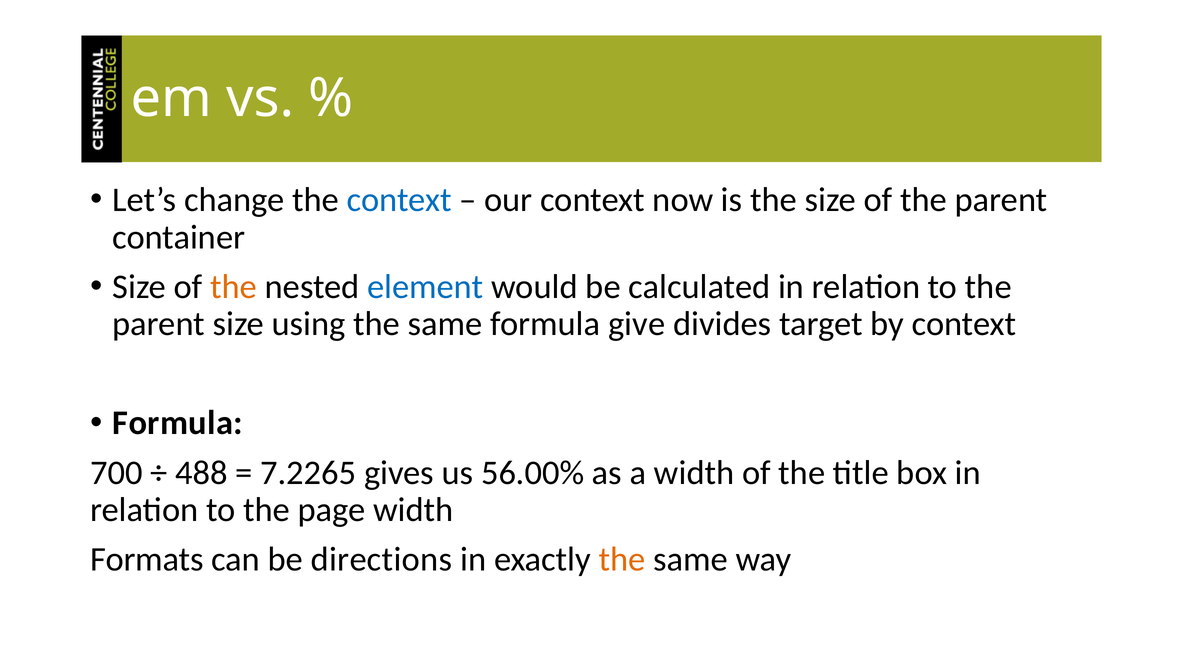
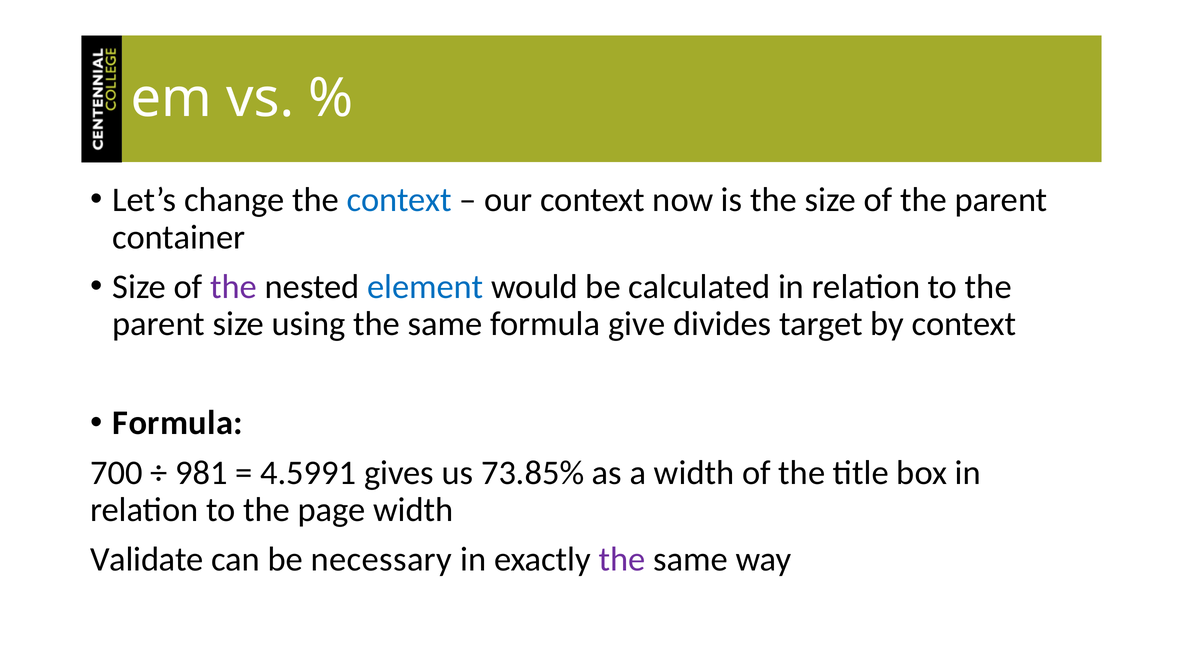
the at (234, 287) colour: orange -> purple
488: 488 -> 981
7.2265: 7.2265 -> 4.5991
56.00%: 56.00% -> 73.85%
Formats: Formats -> Validate
directions: directions -> necessary
the at (622, 560) colour: orange -> purple
